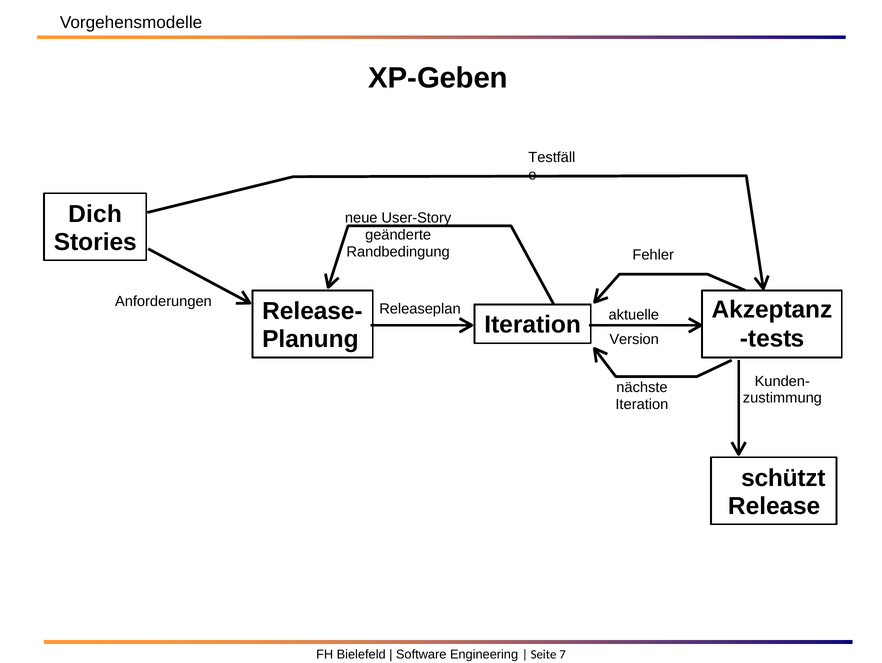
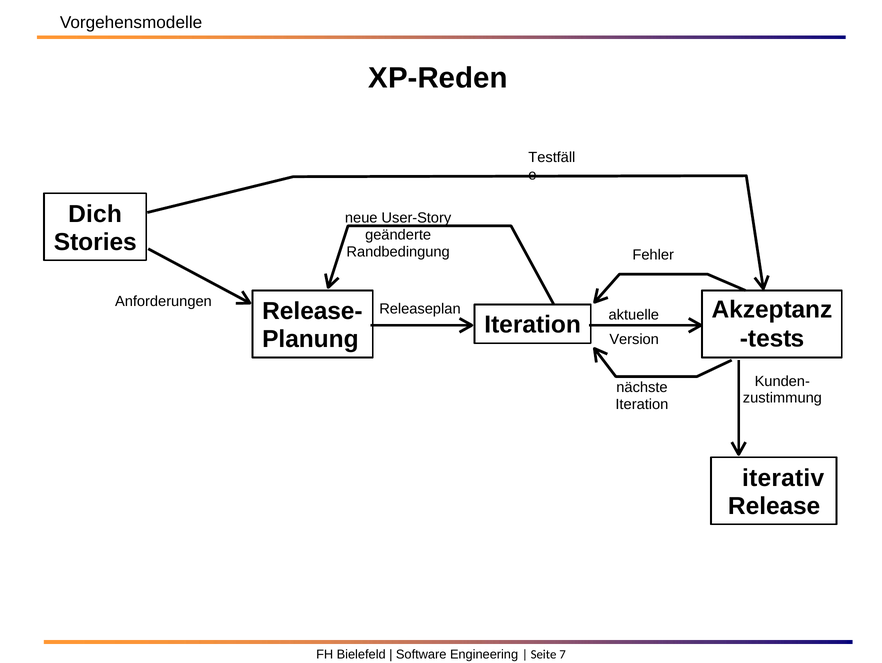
XP-Geben: XP-Geben -> XP-Reden
schützt: schützt -> iterativ
